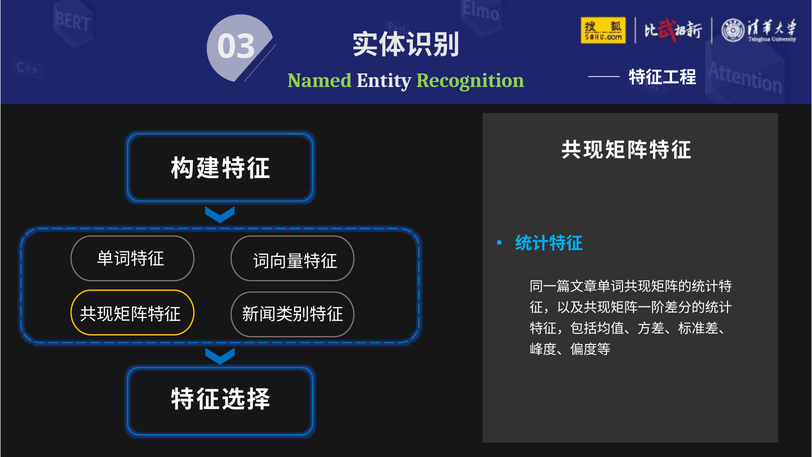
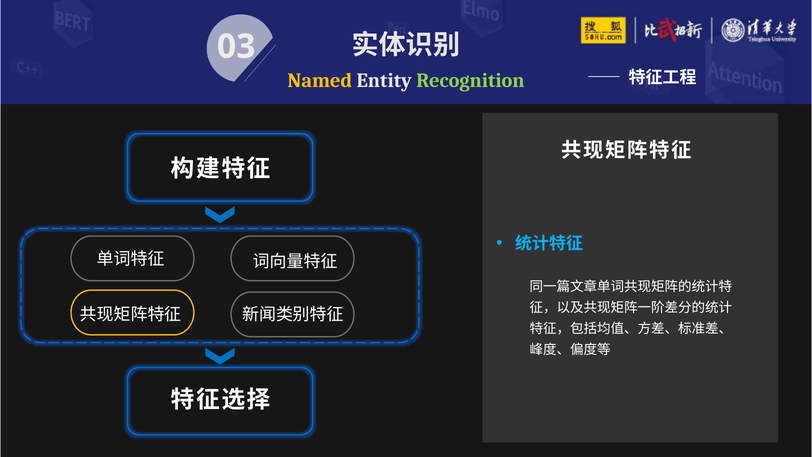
Named colour: light green -> yellow
